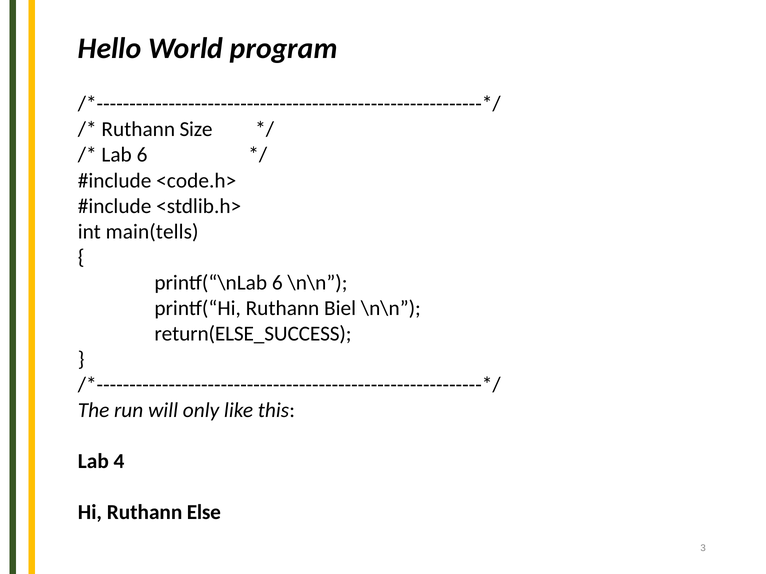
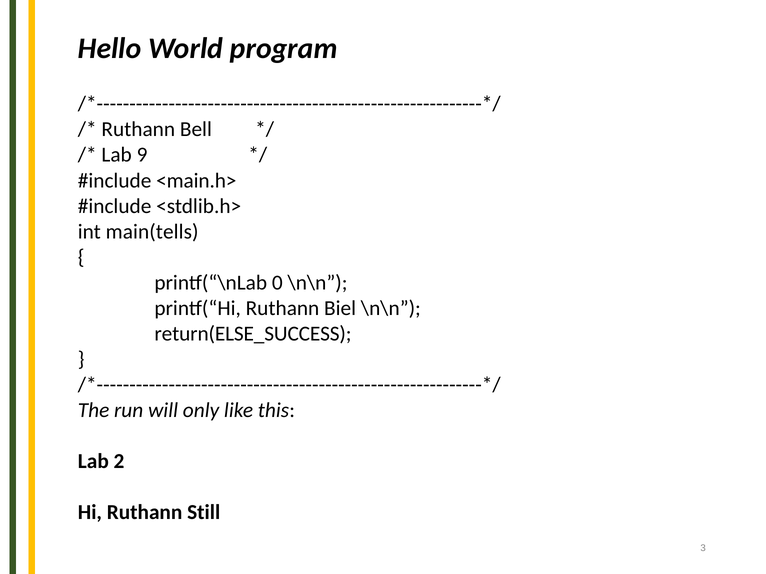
Size: Size -> Bell
Lab 6: 6 -> 9
<code.h>: <code.h> -> <main.h>
printf(“\nLab 6: 6 -> 0
4: 4 -> 2
Else: Else -> Still
